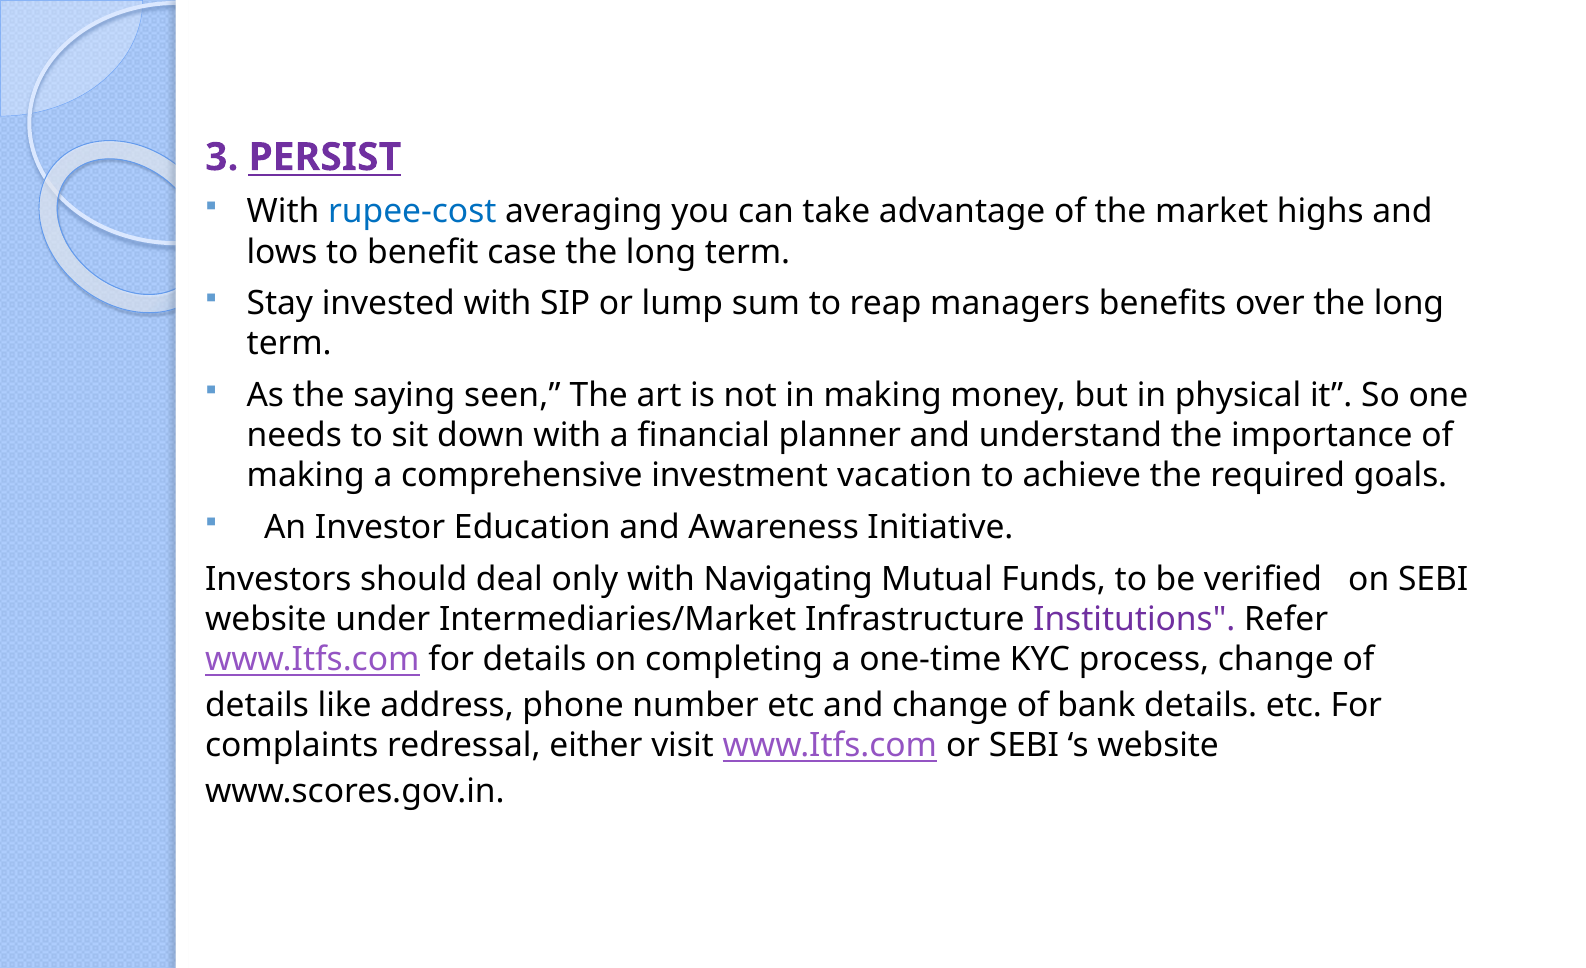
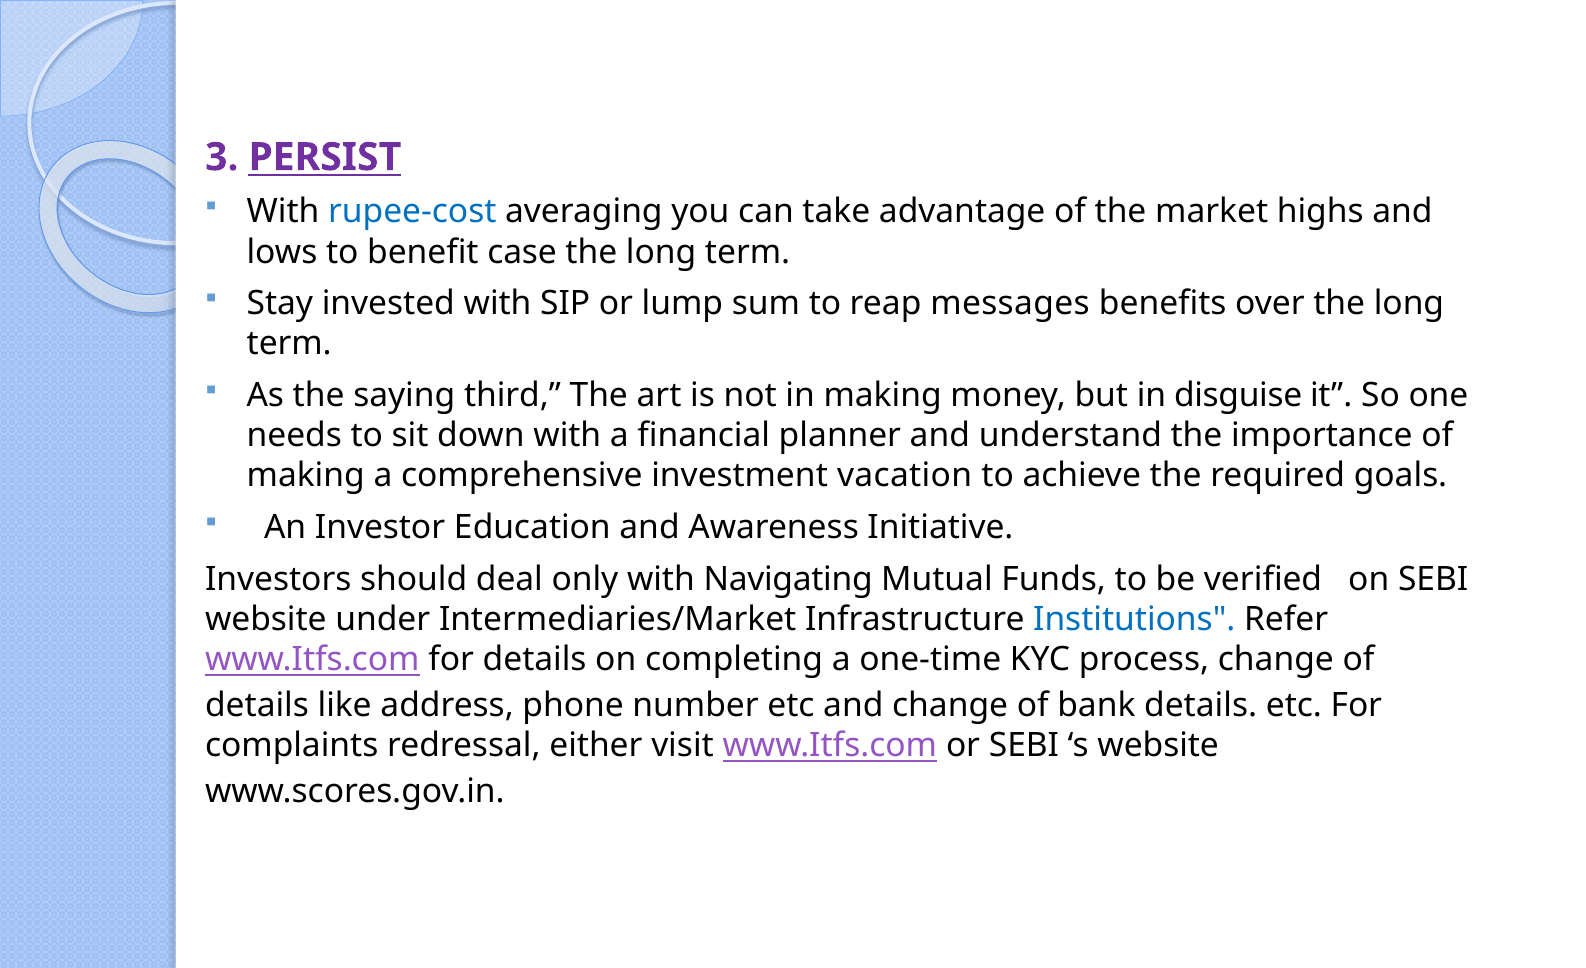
managers: managers -> messages
seen: seen -> third
physical: physical -> disguise
Institutions colour: purple -> blue
